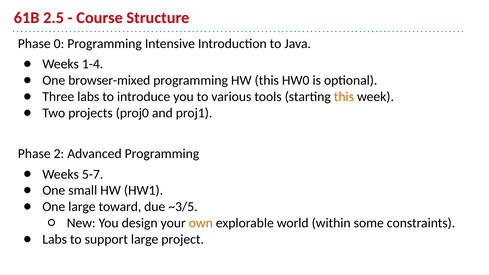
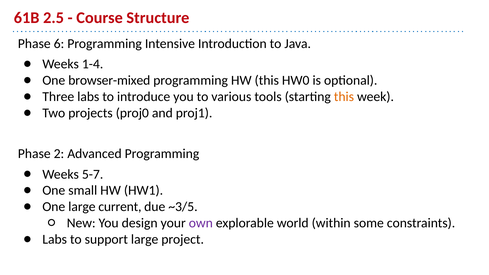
0: 0 -> 6
toward: toward -> current
own colour: orange -> purple
